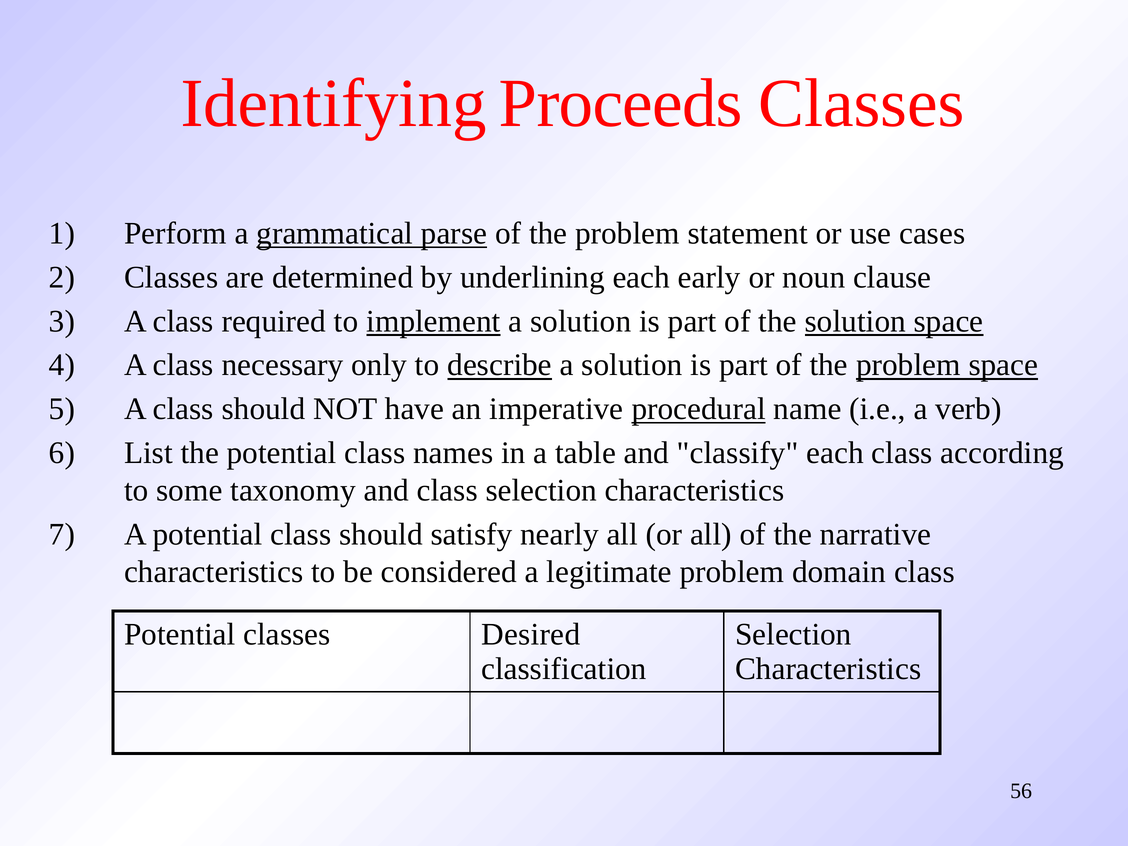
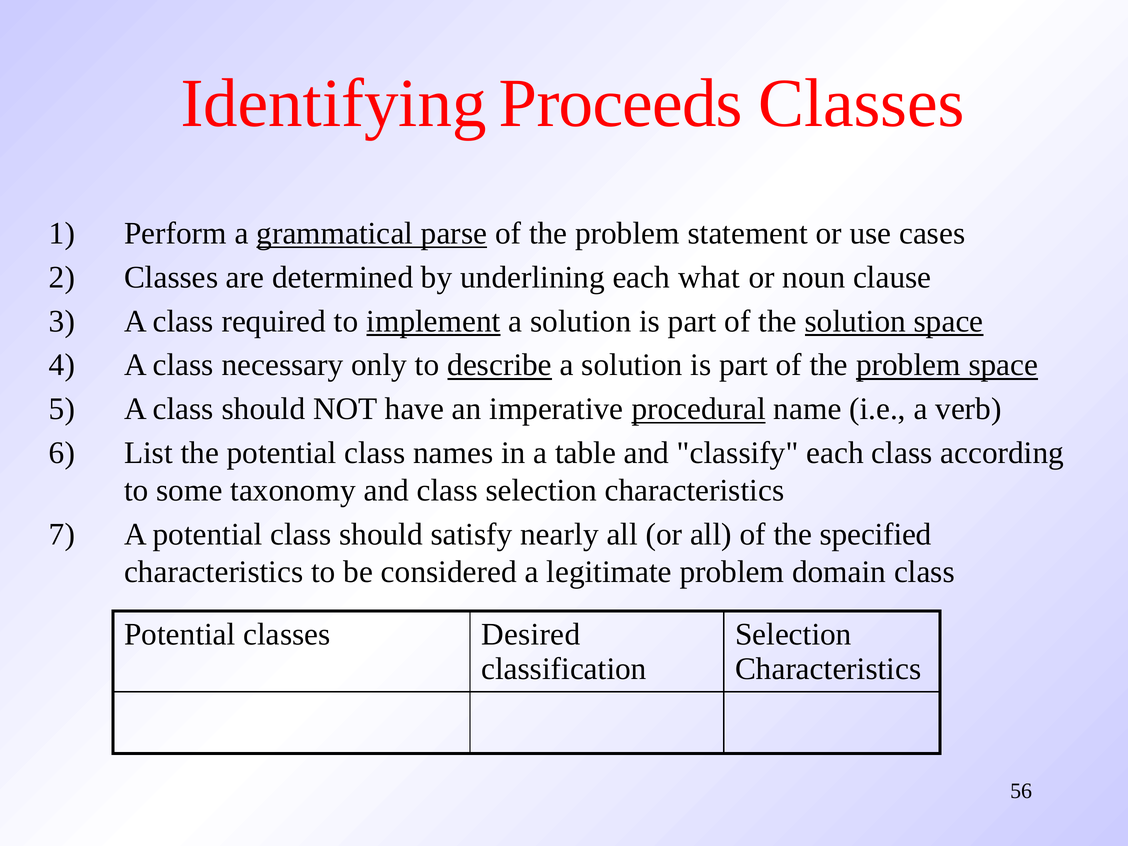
early: early -> what
narrative: narrative -> specified
